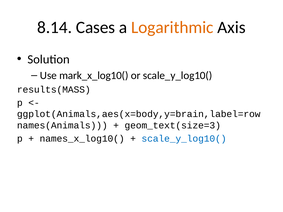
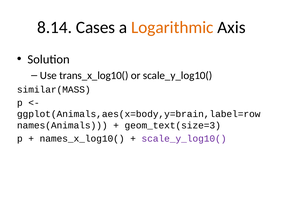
mark_x_log10(: mark_x_log10( -> trans_x_log10(
results(MASS: results(MASS -> similar(MASS
scale_y_log10( at (184, 139) colour: blue -> purple
